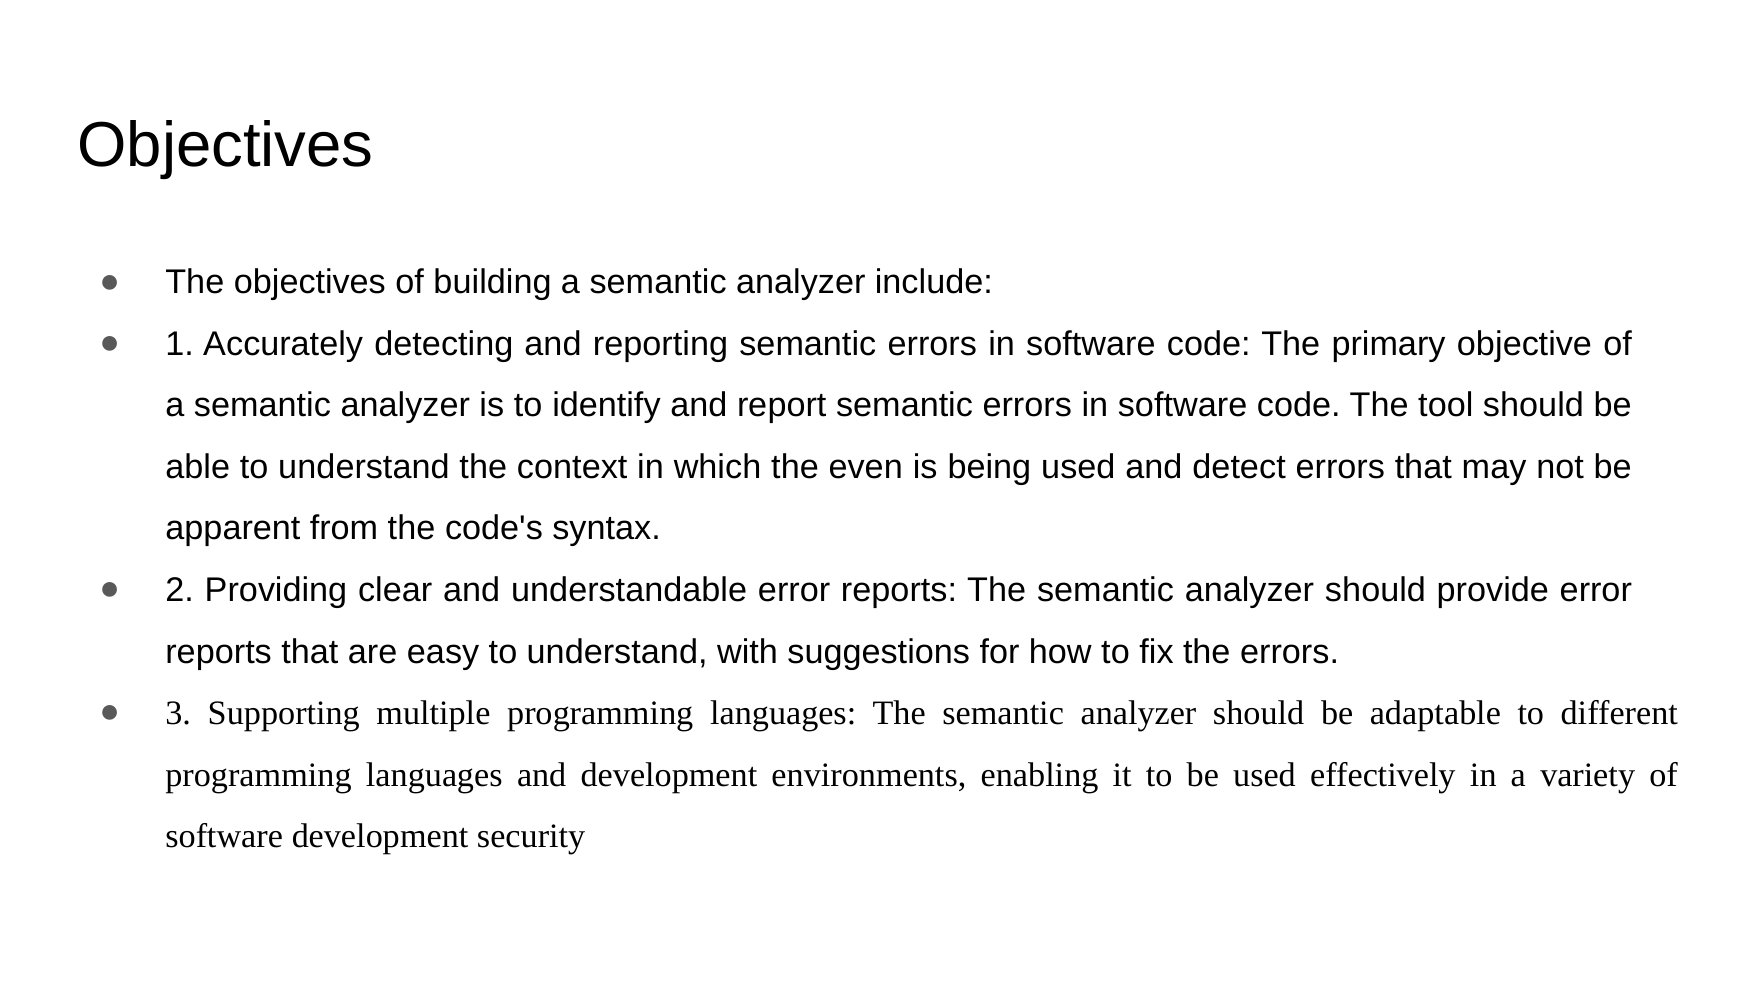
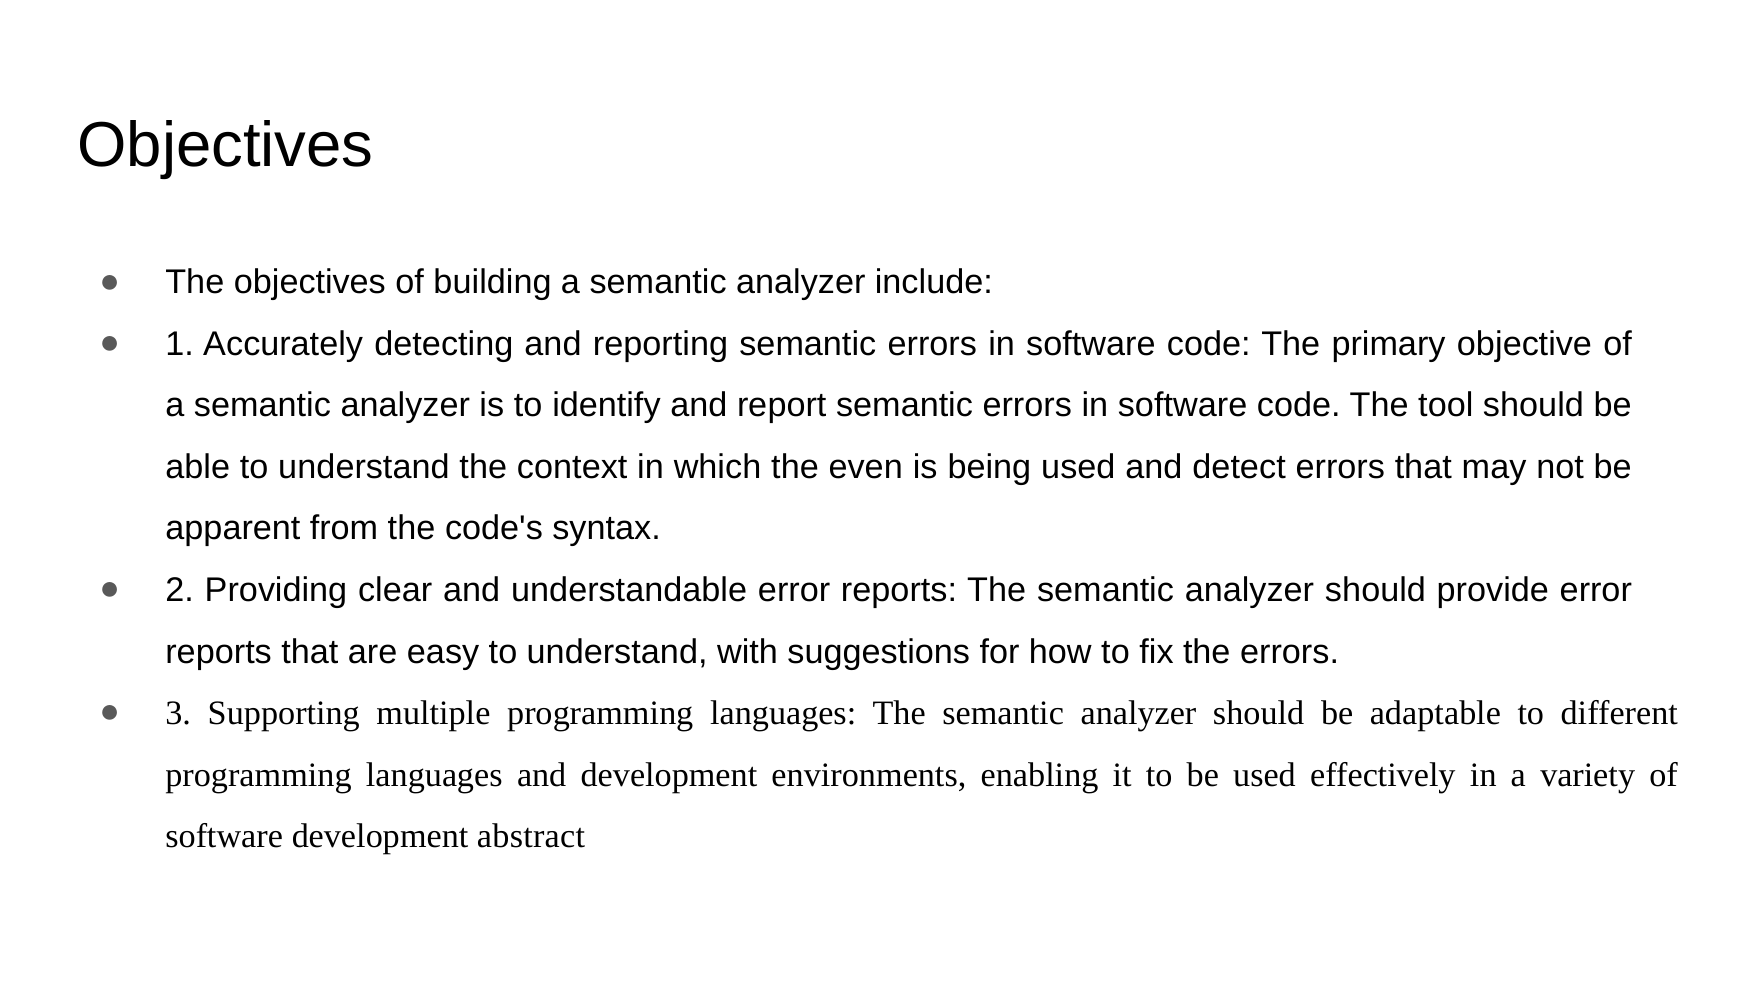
security: security -> abstract
